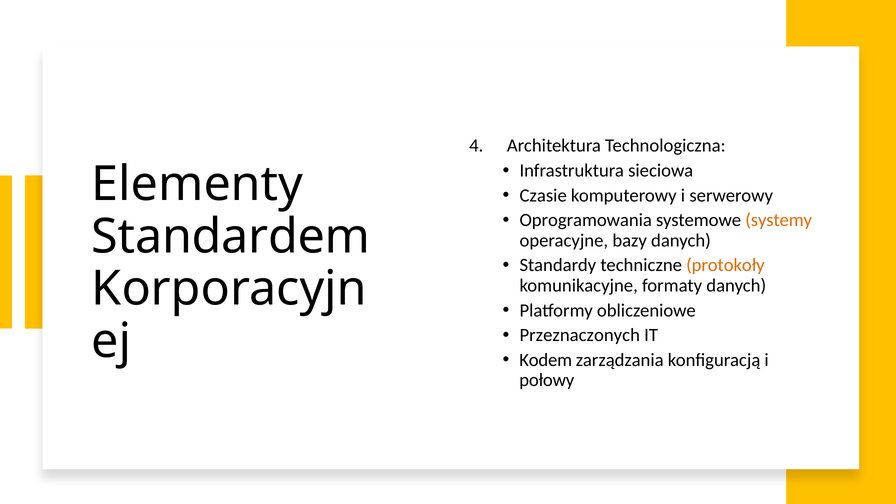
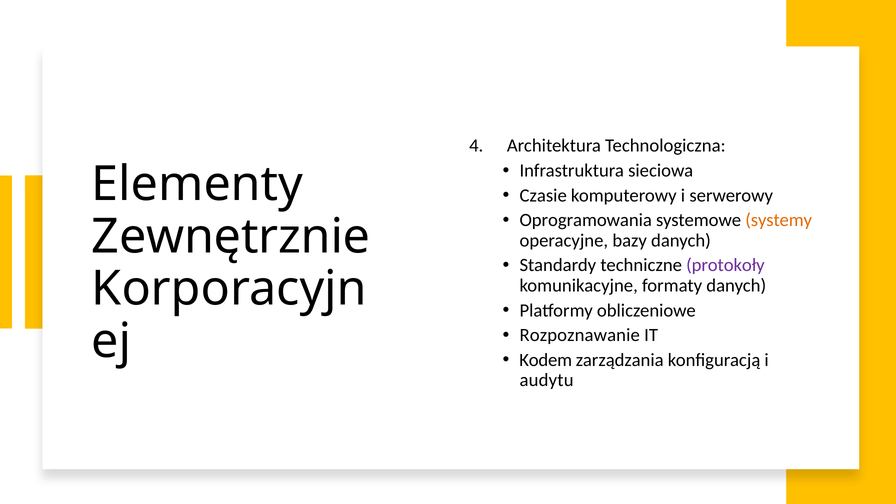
Standardem: Standardem -> Zewnętrznie
protokoły colour: orange -> purple
Przeznaczonych: Przeznaczonych -> Rozpoznawanie
połowy: połowy -> audytu
